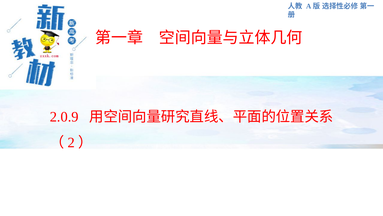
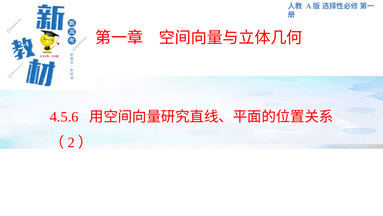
2.0.9: 2.0.9 -> 4.5.6
